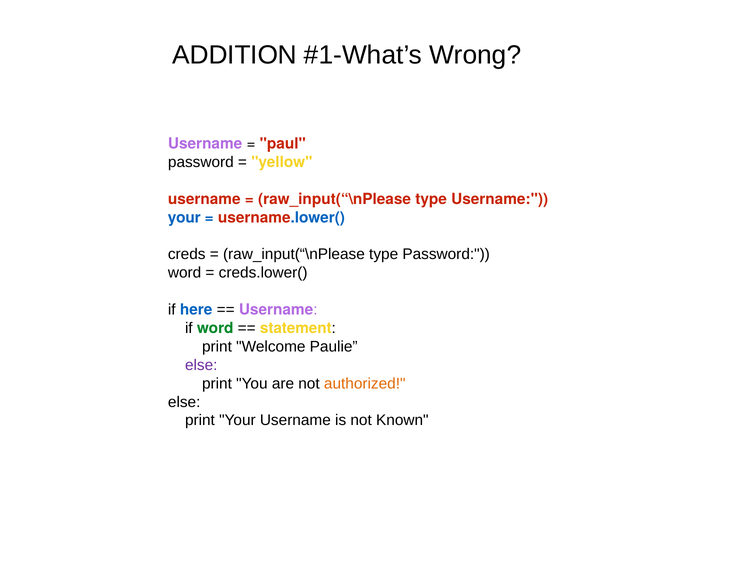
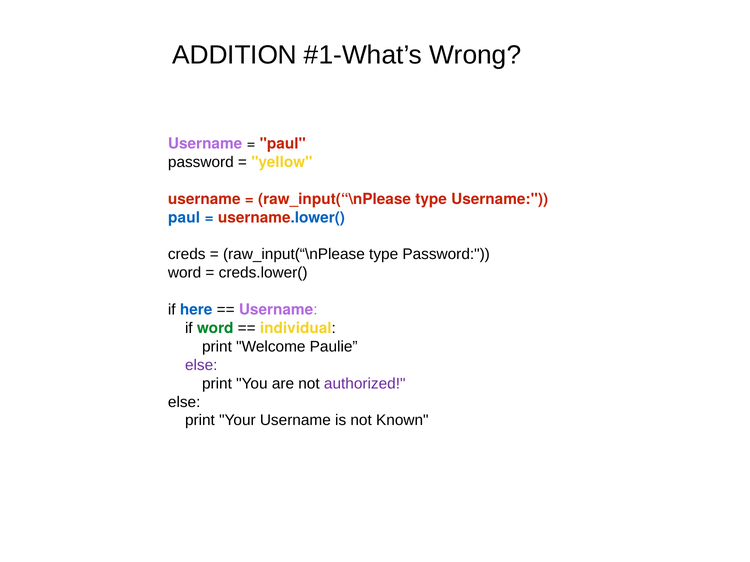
your at (184, 218): your -> paul
statement: statement -> individual
authorized colour: orange -> purple
